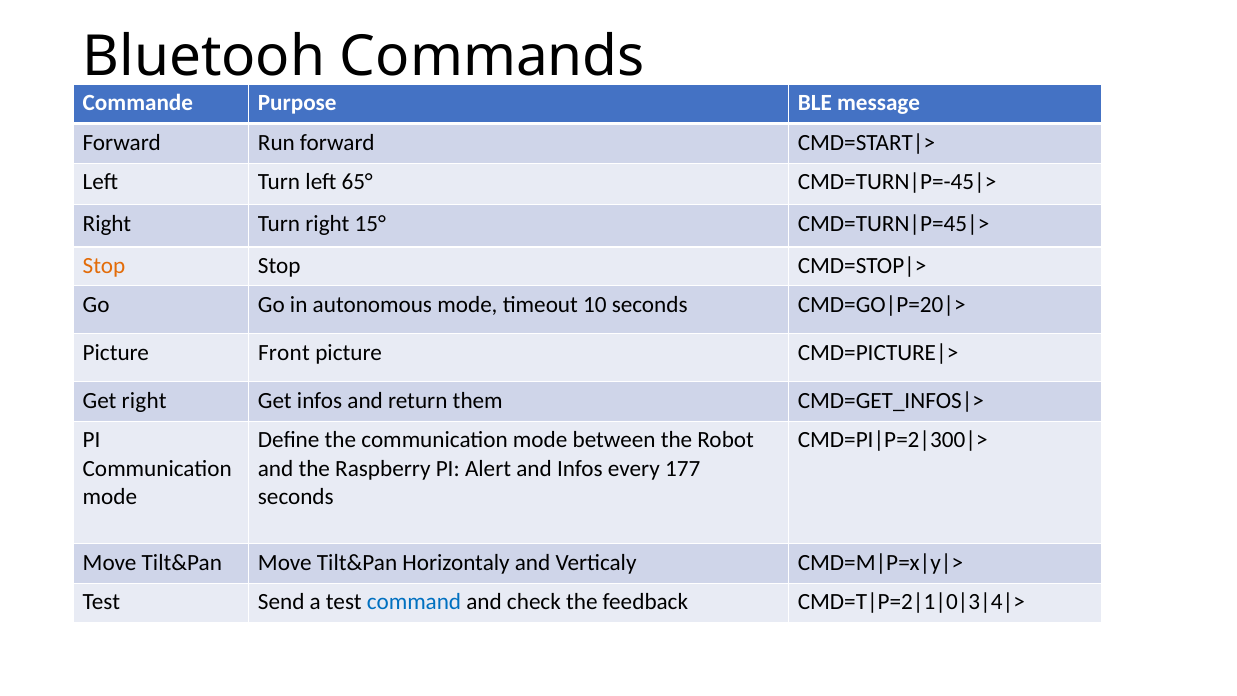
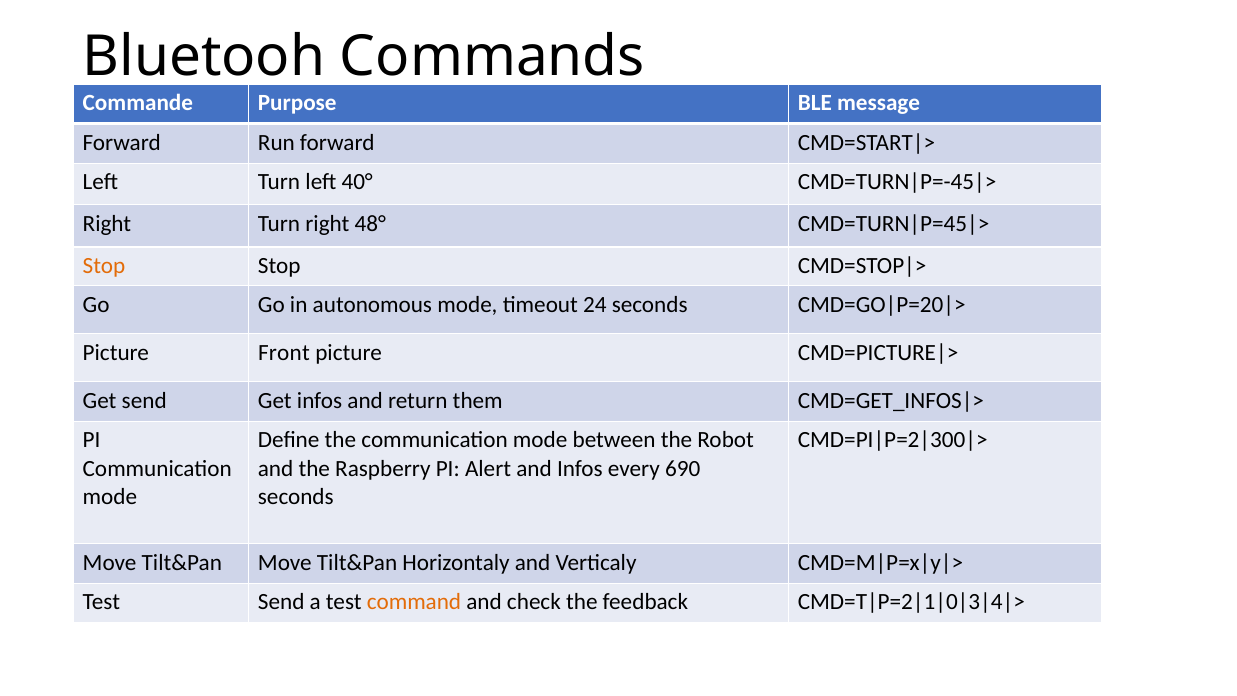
65°: 65° -> 40°
15°: 15° -> 48°
10: 10 -> 24
Get right: right -> send
177: 177 -> 690
command colour: blue -> orange
